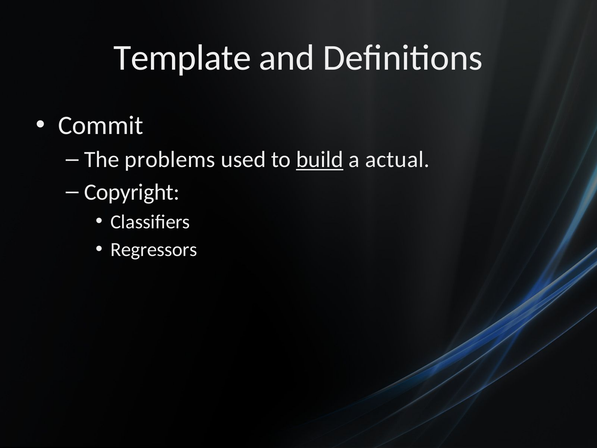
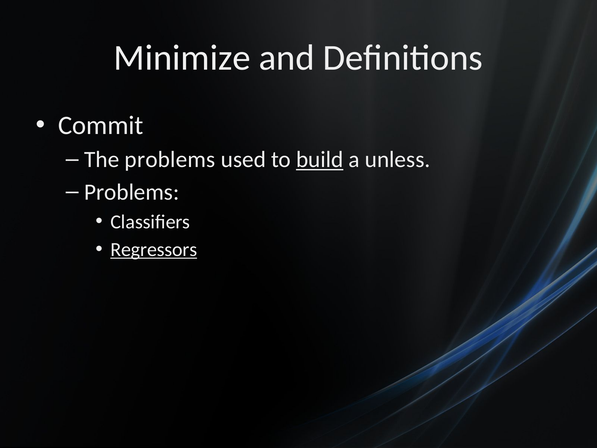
Template: Template -> Minimize
actual: actual -> unless
Copyright at (132, 192): Copyright -> Problems
Regressors underline: none -> present
